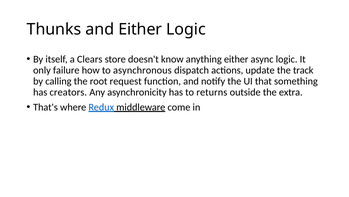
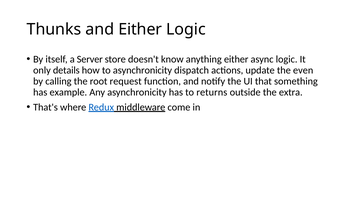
Clears: Clears -> Server
failure: failure -> details
to asynchronous: asynchronous -> asynchronicity
track: track -> even
creators: creators -> example
